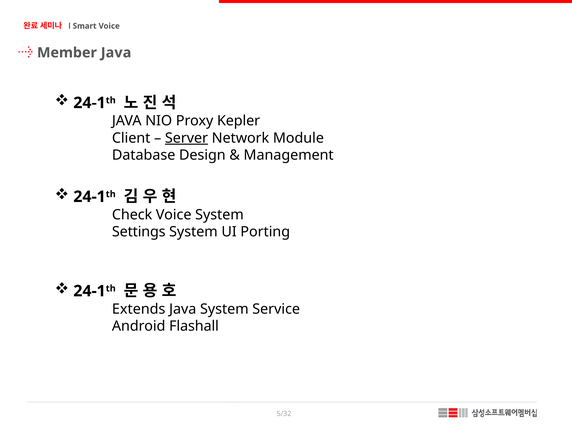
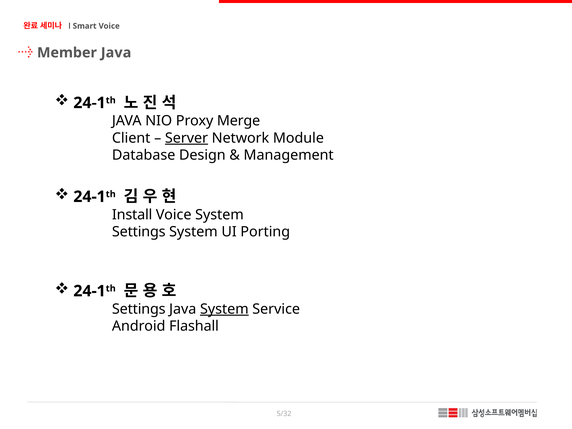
Kepler: Kepler -> Merge
Check: Check -> Install
Extends at (139, 309): Extends -> Settings
System at (224, 309) underline: none -> present
